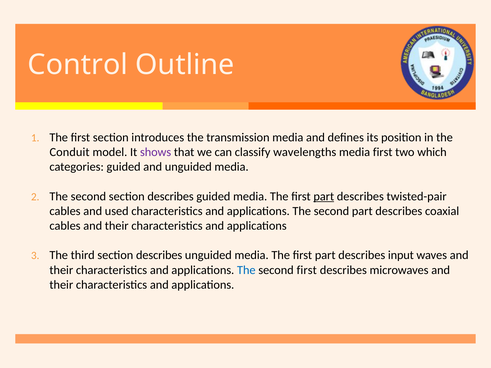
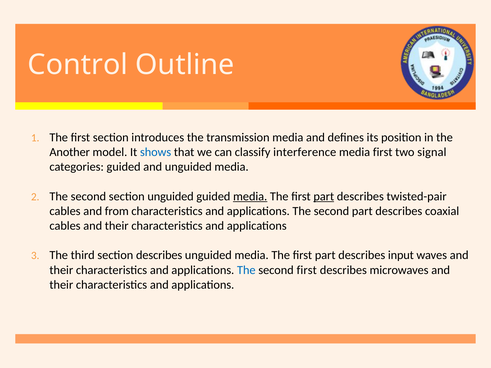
Conduit: Conduit -> Another
shows colour: purple -> blue
wavelengths: wavelengths -> interference
which: which -> signal
second section describes: describes -> unguided
media at (250, 197) underline: none -> present
used: used -> from
